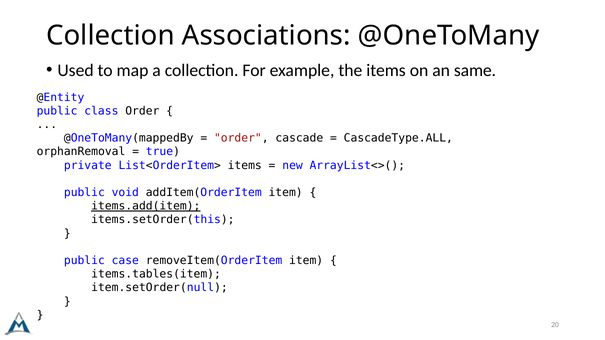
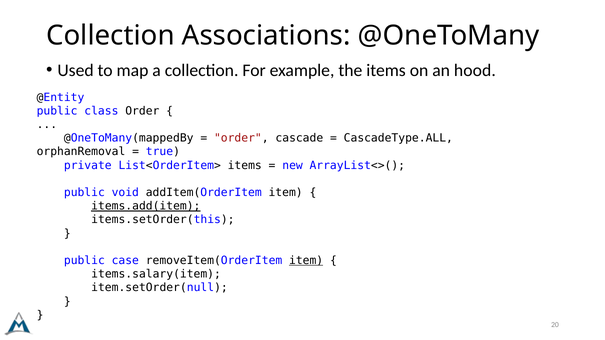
same: same -> hood
item at (306, 261) underline: none -> present
items.tables(item: items.tables(item -> items.salary(item
